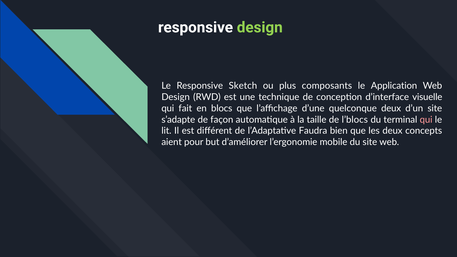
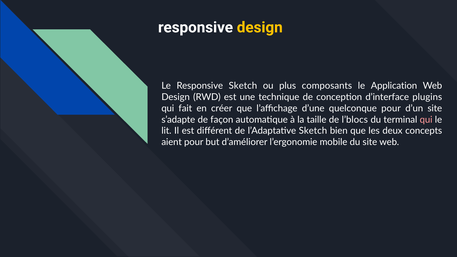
design at (260, 27) colour: light green -> yellow
visuelle: visuelle -> plugins
blocs: blocs -> créer
quelconque deux: deux -> pour
l’Adaptative Faudra: Faudra -> Sketch
